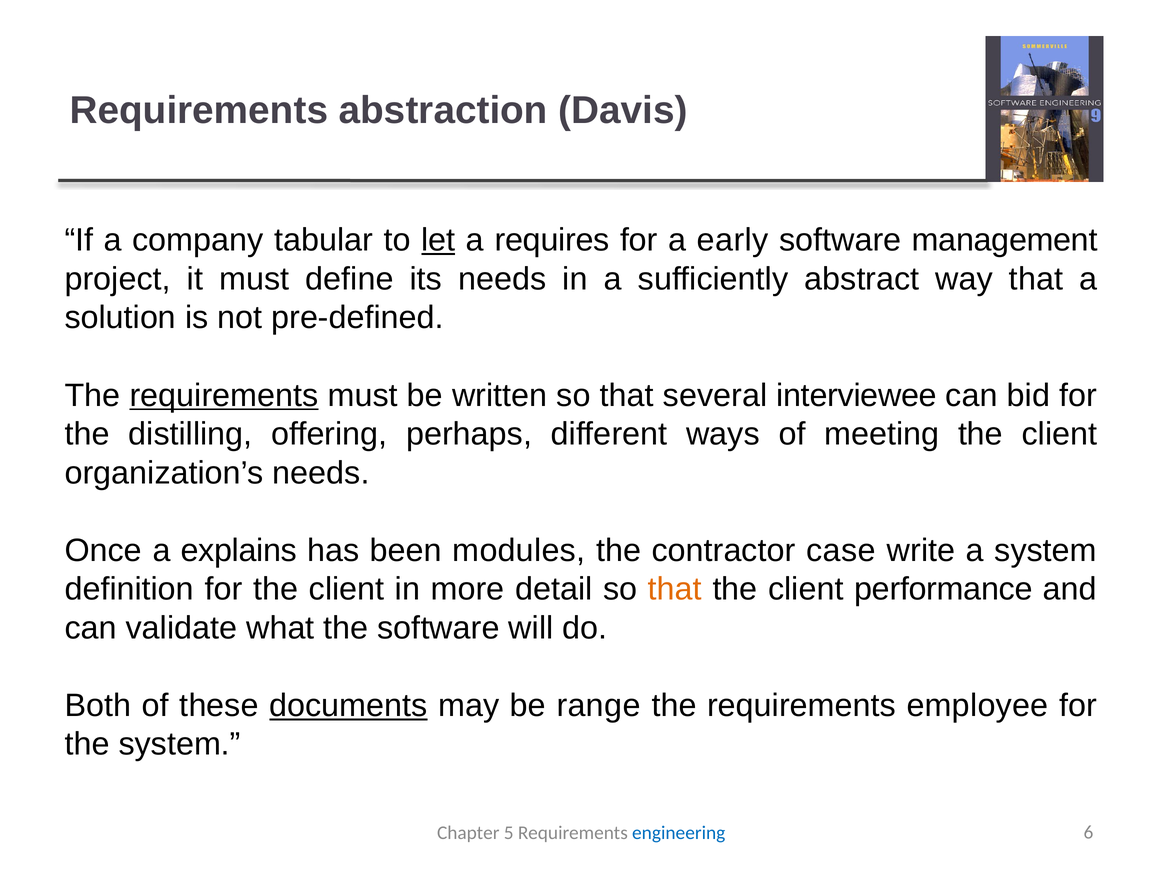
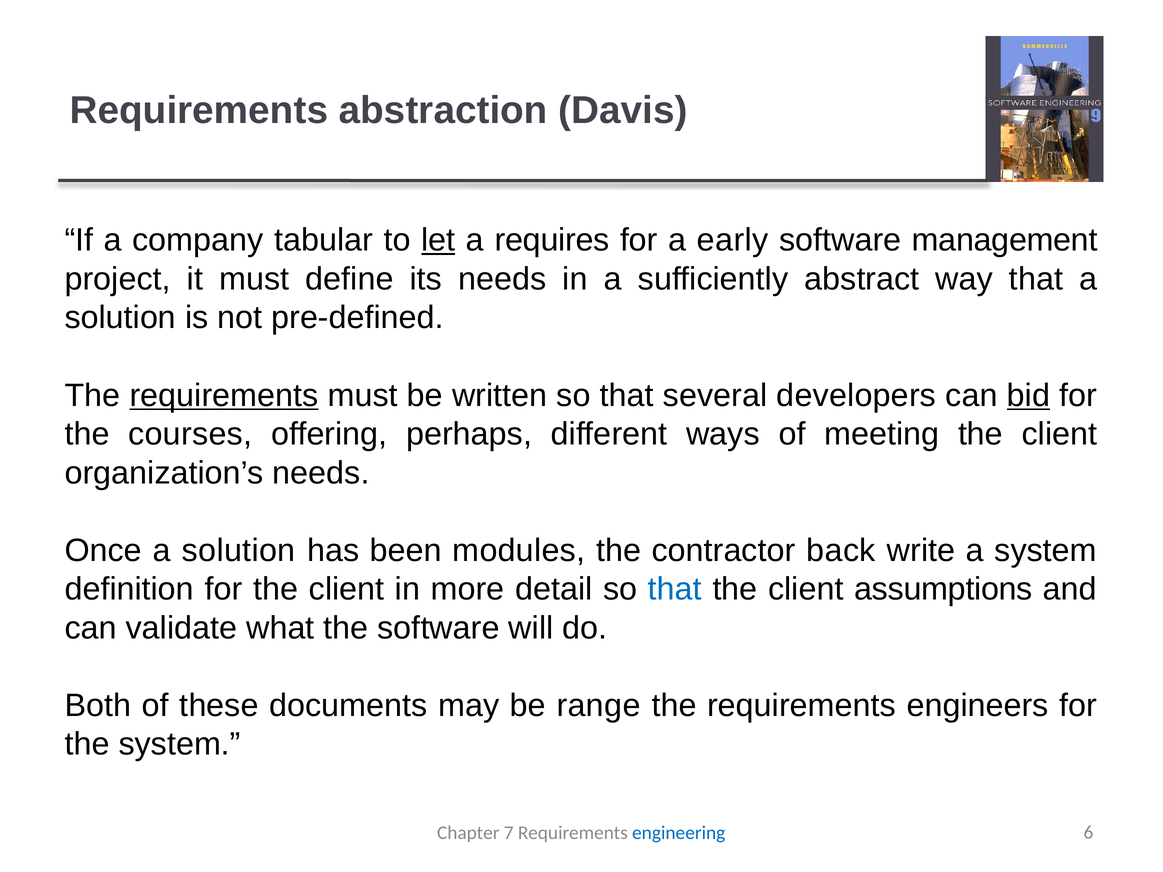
interviewee: interviewee -> developers
bid underline: none -> present
distilling: distilling -> courses
Once a explains: explains -> solution
case: case -> back
that at (675, 589) colour: orange -> blue
performance: performance -> assumptions
documents underline: present -> none
employee: employee -> engineers
5: 5 -> 7
